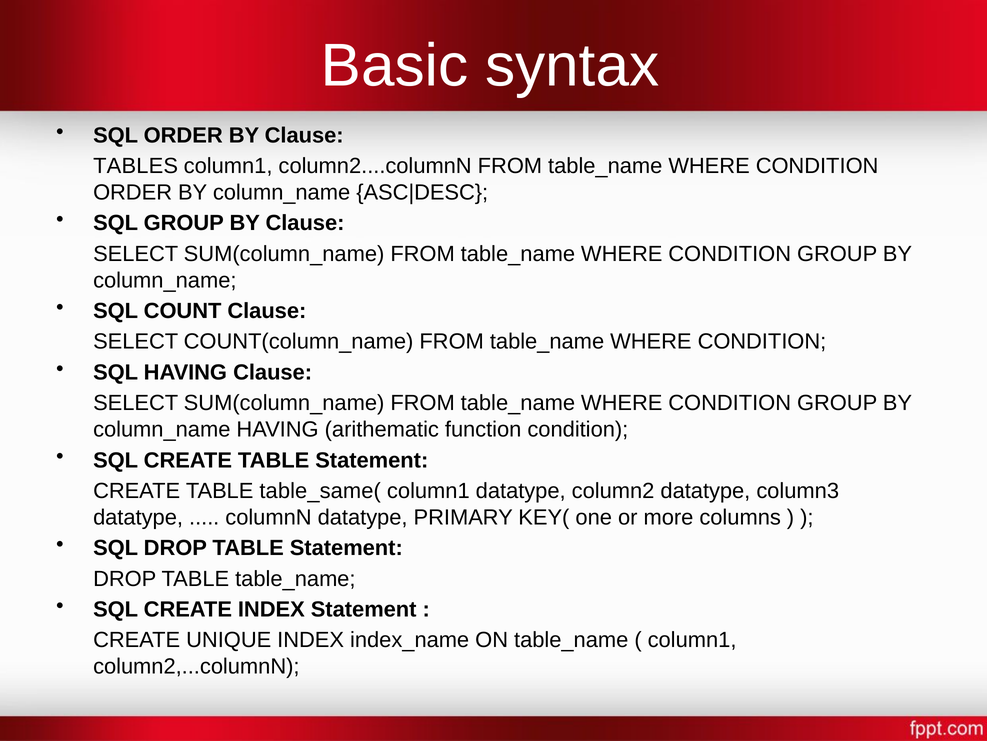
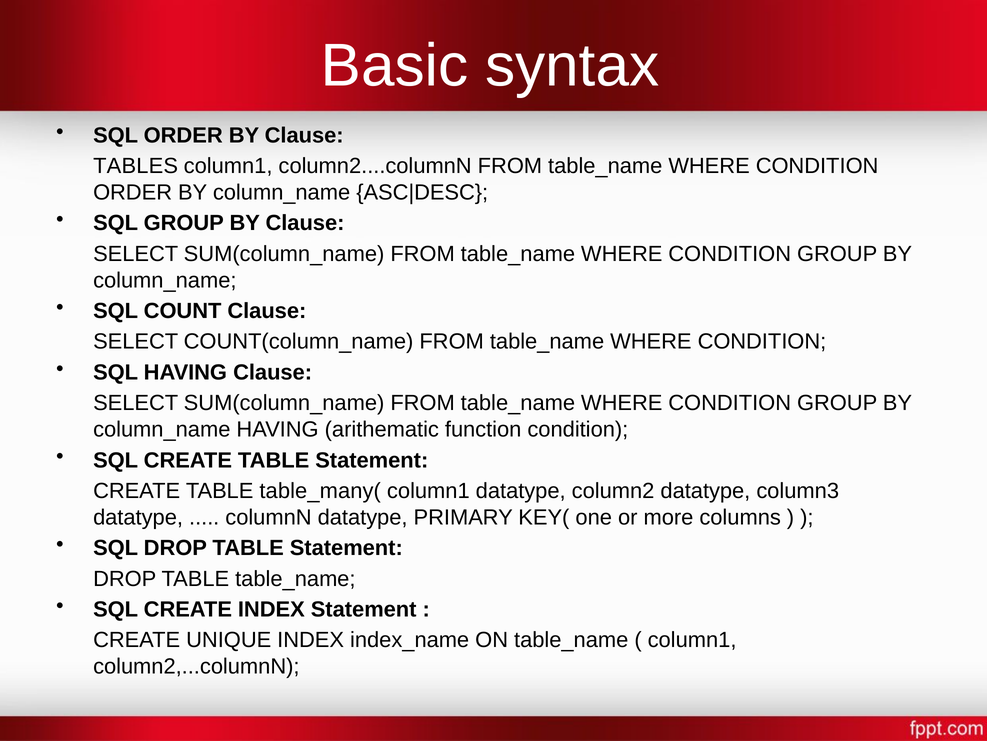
table_same(: table_same( -> table_many(
